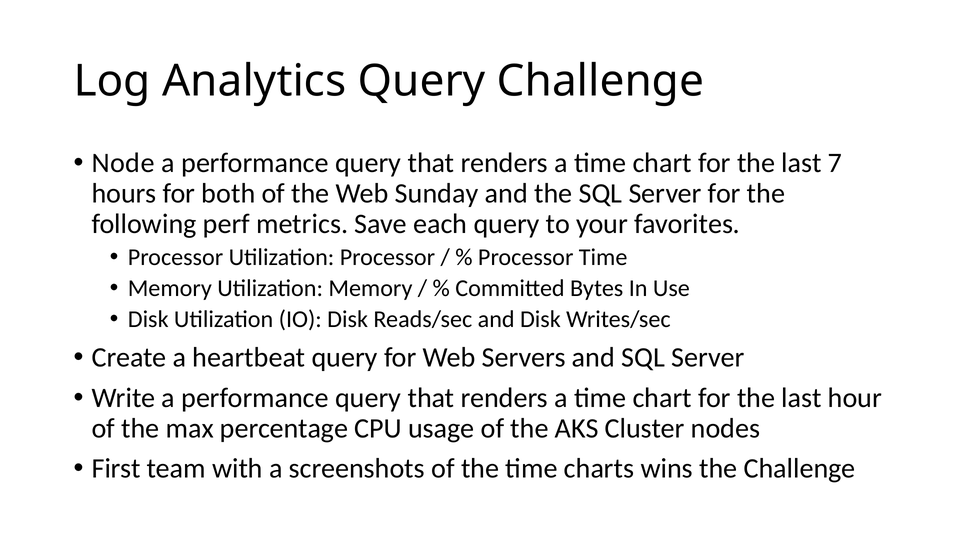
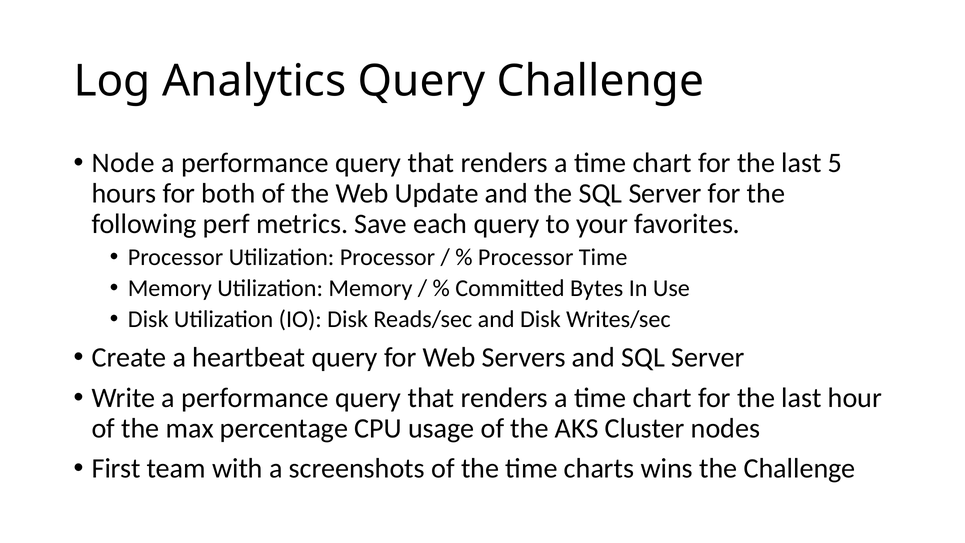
7: 7 -> 5
Sunday: Sunday -> Update
